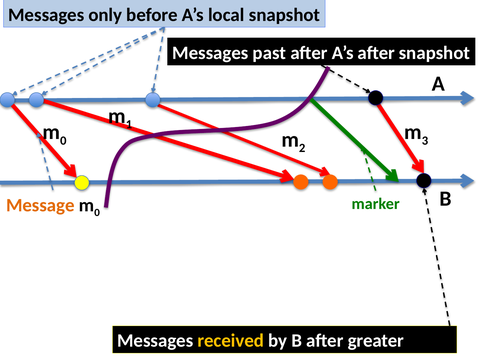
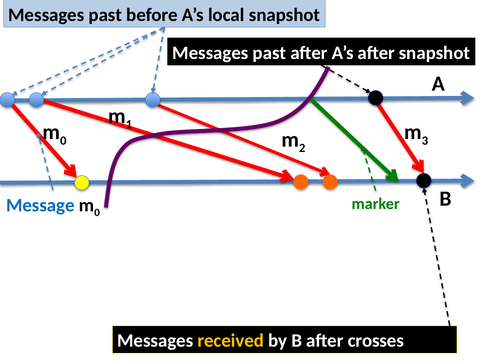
only at (105, 15): only -> past
Message colour: orange -> blue
greater: greater -> crosses
